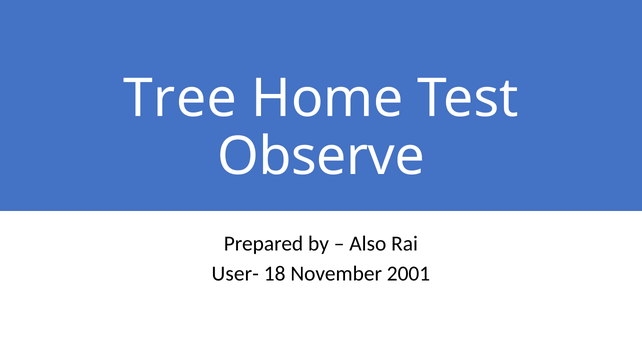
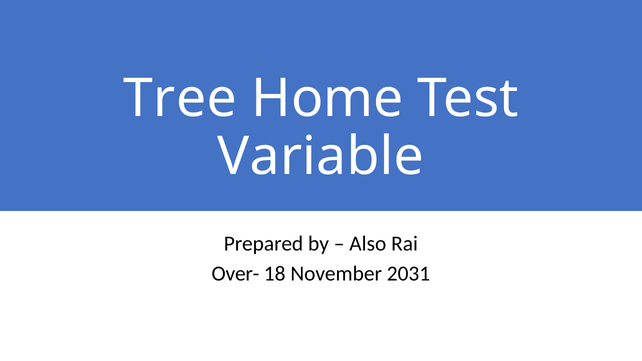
Observe: Observe -> Variable
User-: User- -> Over-
2001: 2001 -> 2031
